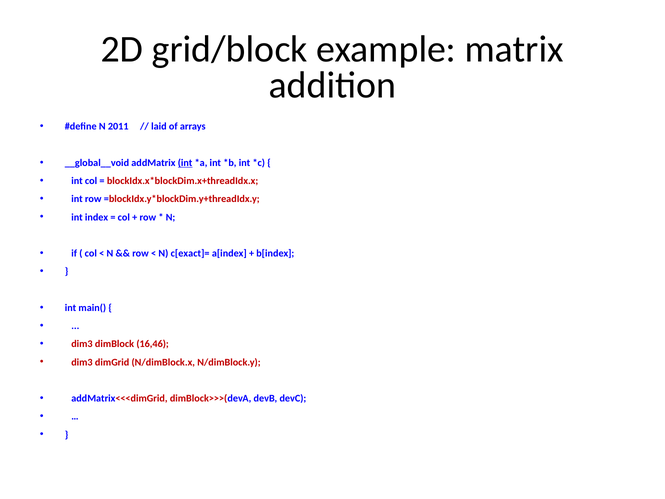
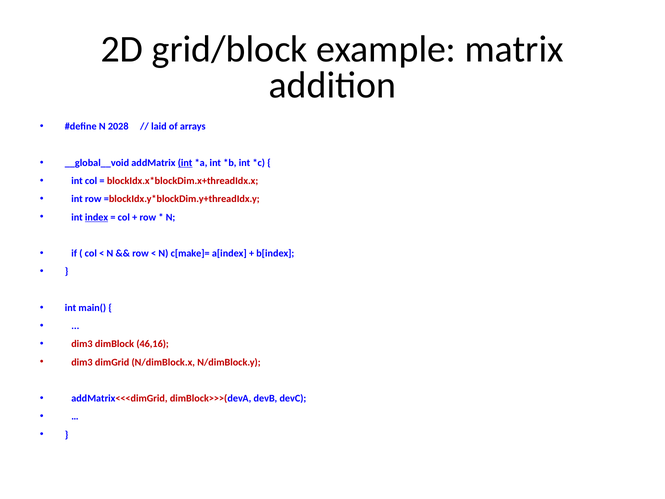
2011: 2011 -> 2028
index underline: none -> present
c[exact]=: c[exact]= -> c[make]=
16,46: 16,46 -> 46,16
